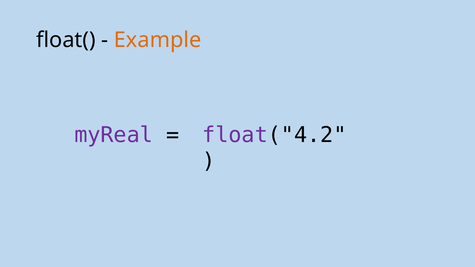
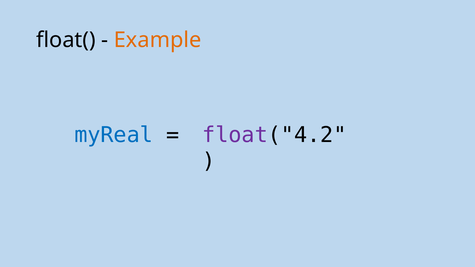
myReal colour: purple -> blue
